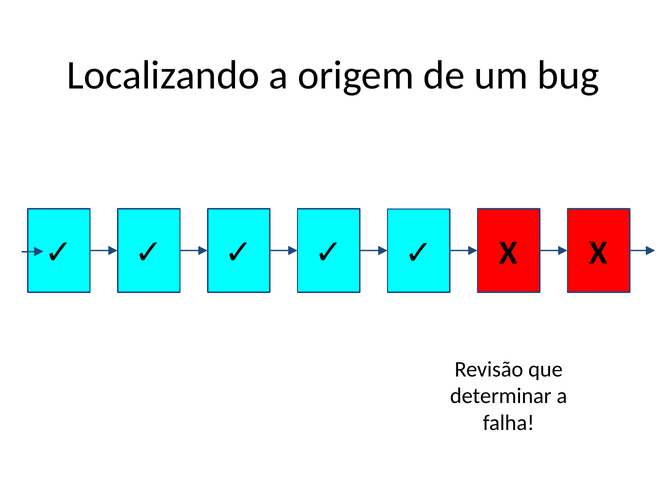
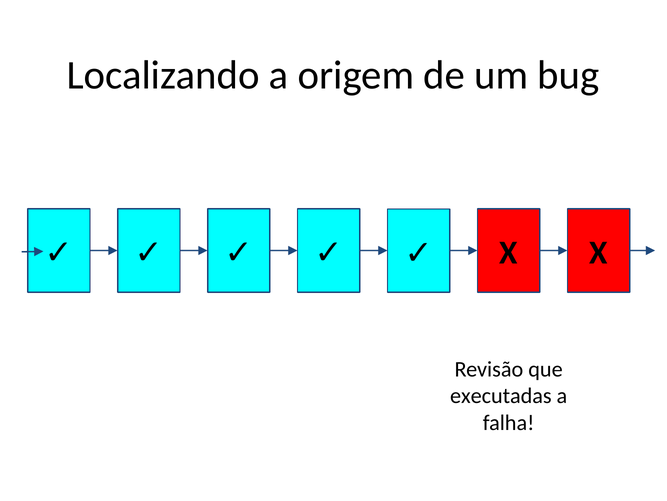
determinar: determinar -> executadas
